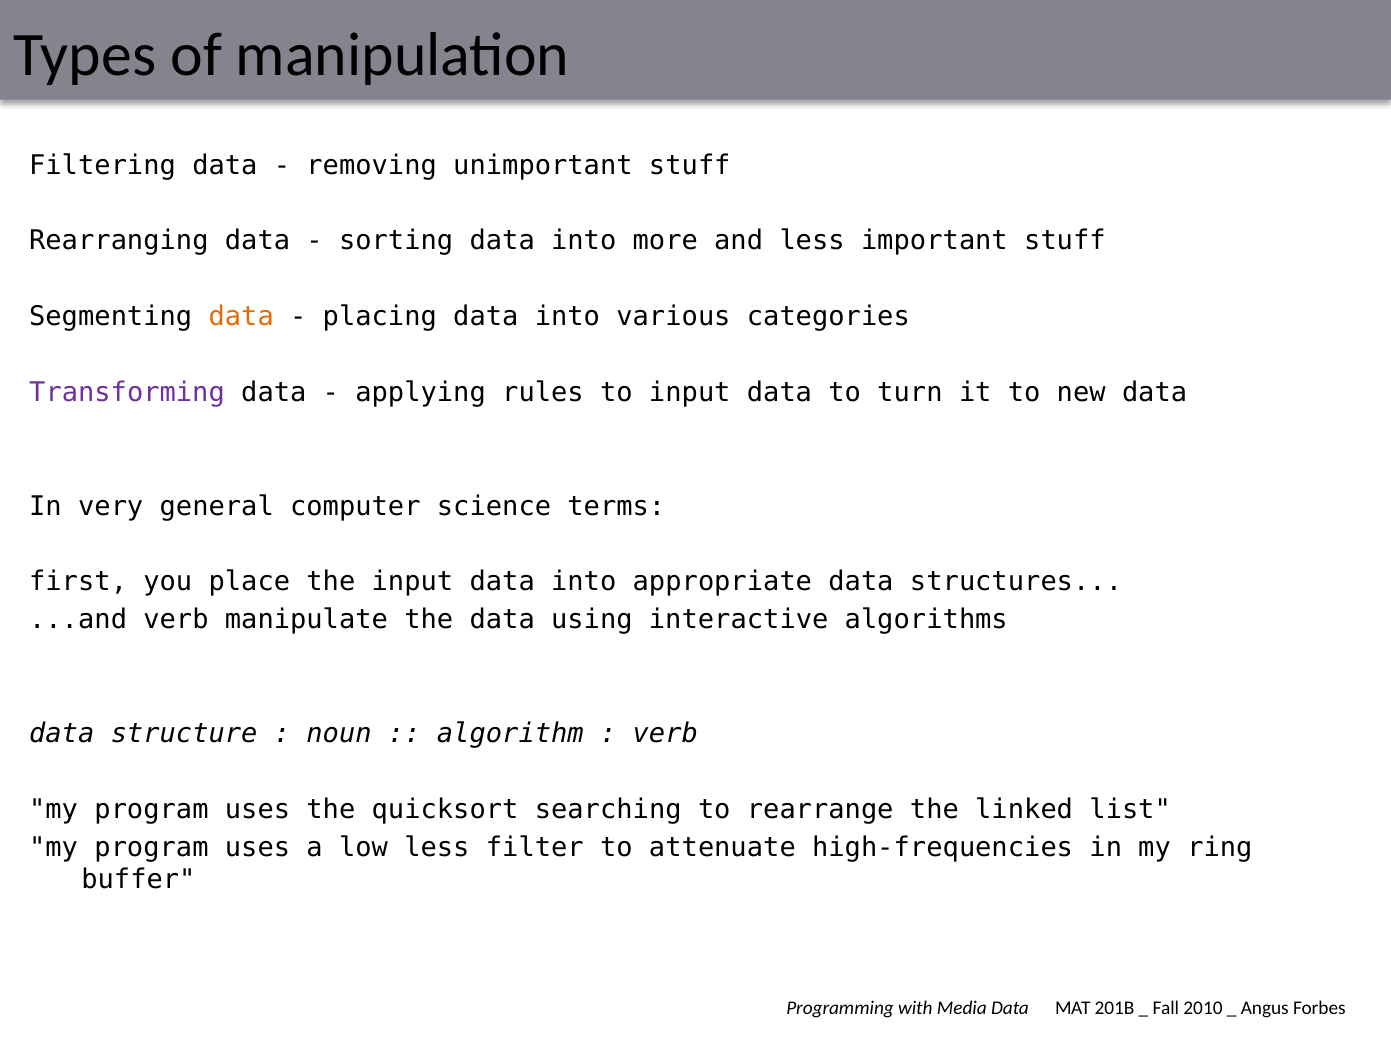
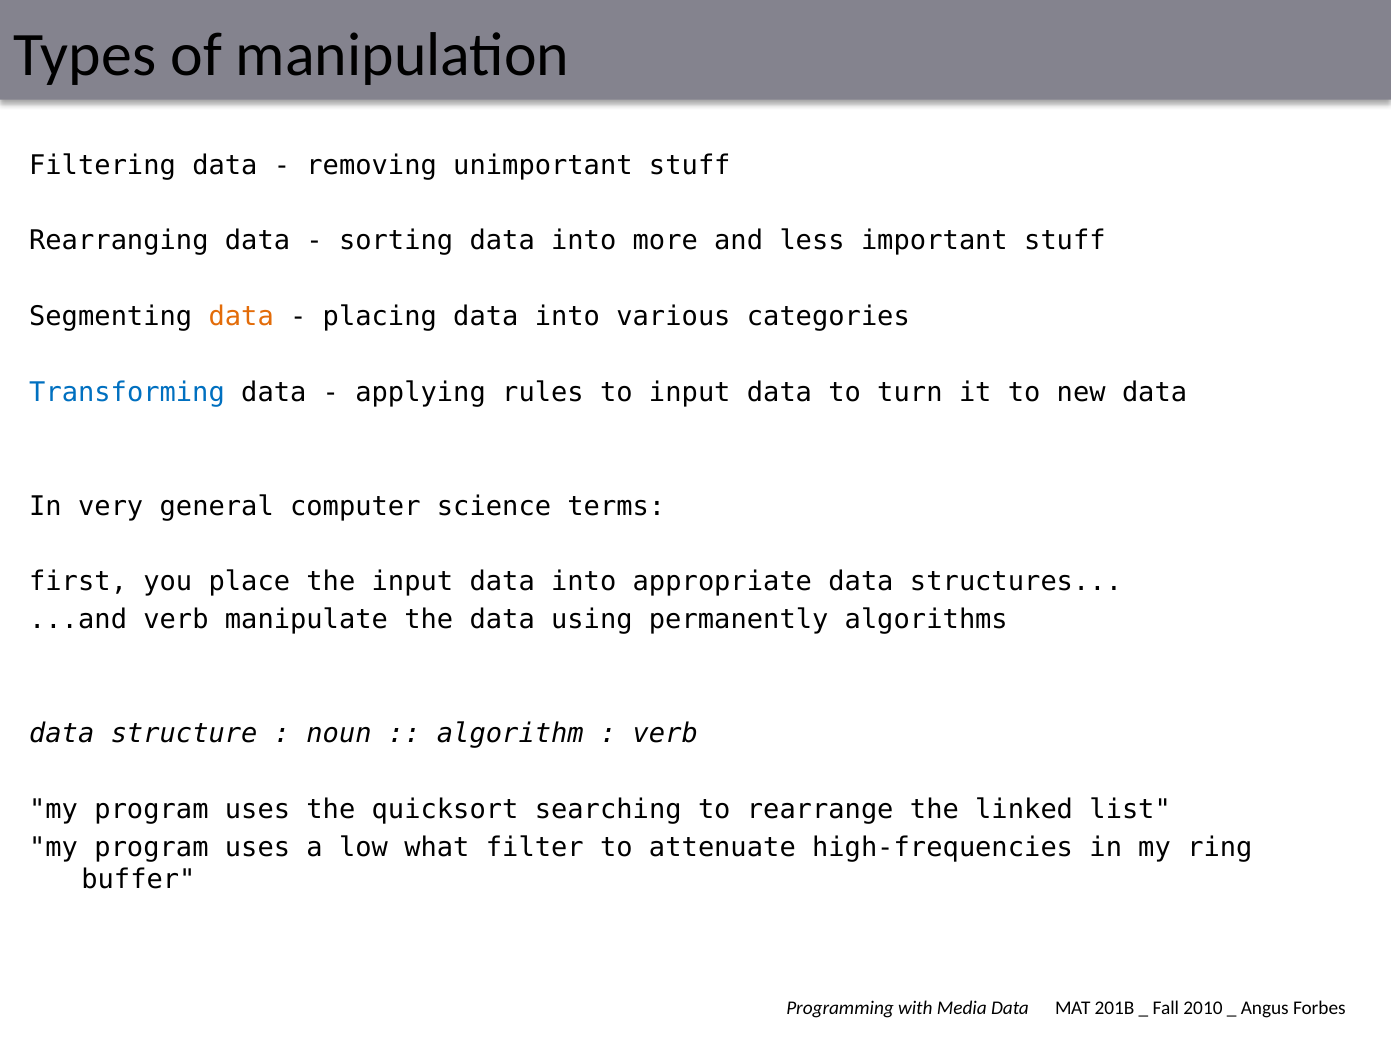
Transforming colour: purple -> blue
interactive: interactive -> permanently
low less: less -> what
